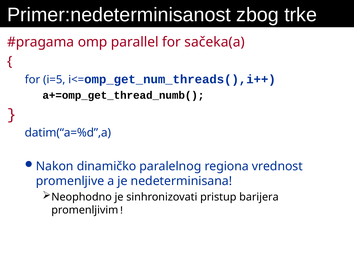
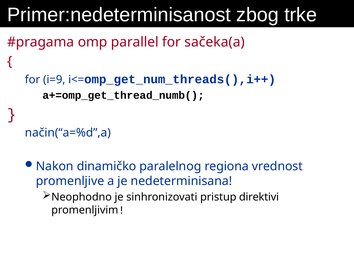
i=5: i=5 -> i=9
datim(“a=%d”,a: datim(“a=%d”,a -> način(“a=%d”,a
barijera: barijera -> direktivi
